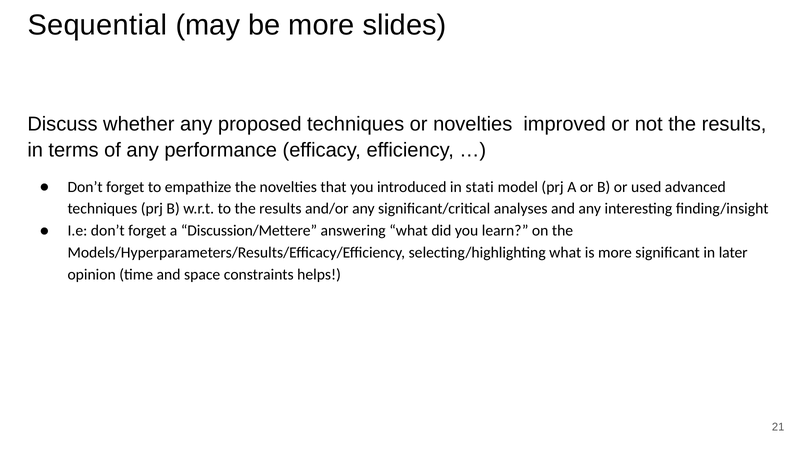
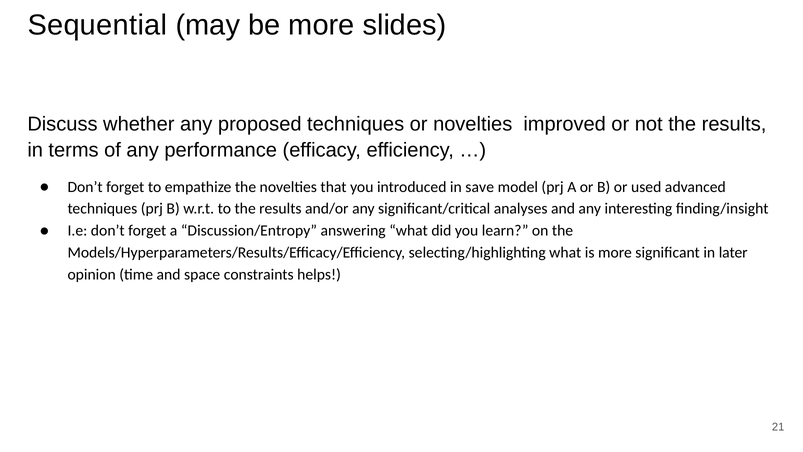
stati: stati -> save
Discussion/Mettere: Discussion/Mettere -> Discussion/Entropy
